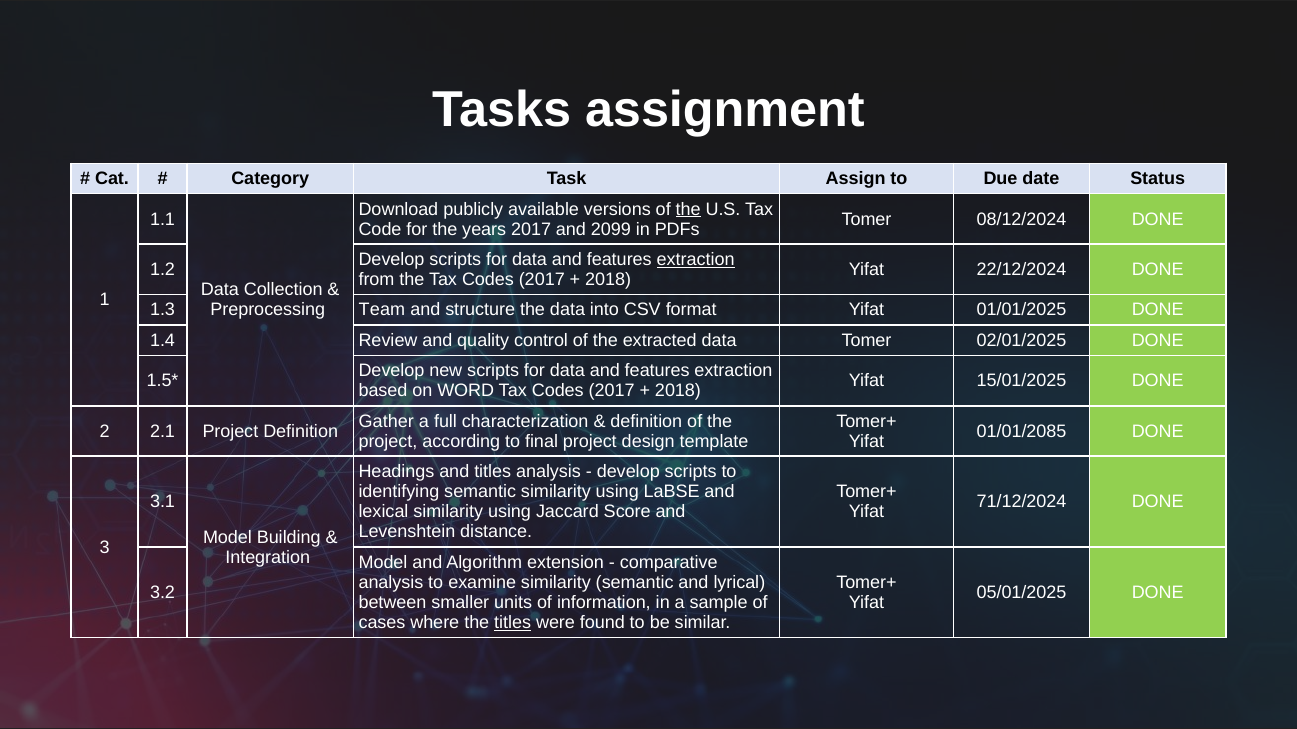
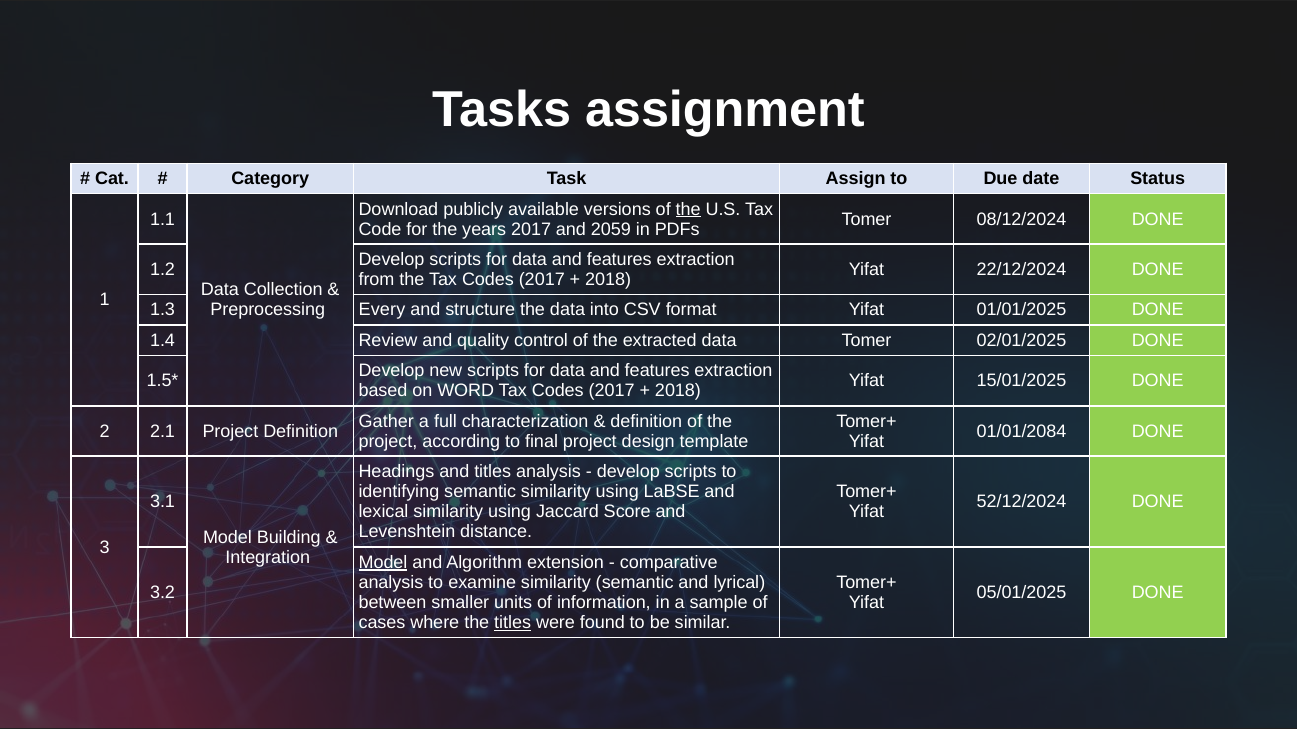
2099: 2099 -> 2059
extraction at (696, 260) underline: present -> none
Team: Team -> Every
01/01/2085: 01/01/2085 -> 01/01/2084
71/12/2024: 71/12/2024 -> 52/12/2024
Model at (383, 563) underline: none -> present
